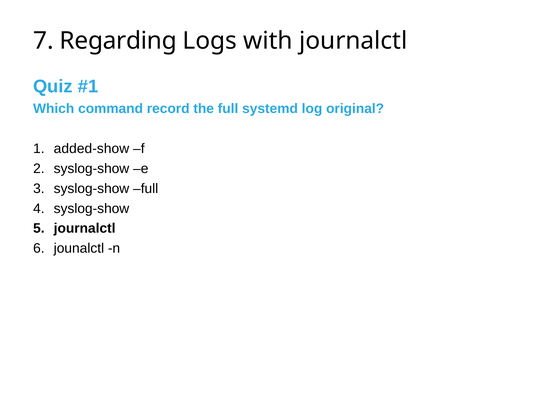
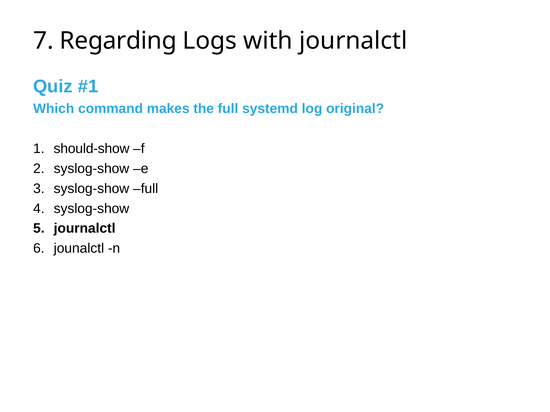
record: record -> makes
added-show: added-show -> should-show
